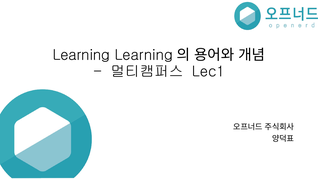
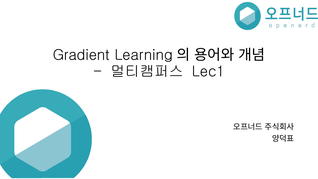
Learning: Learning -> Gradient
